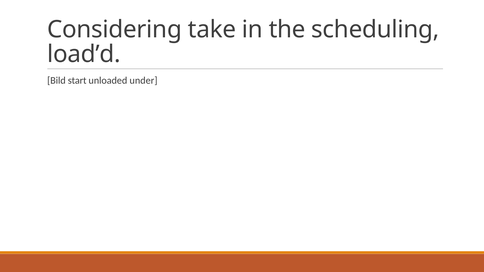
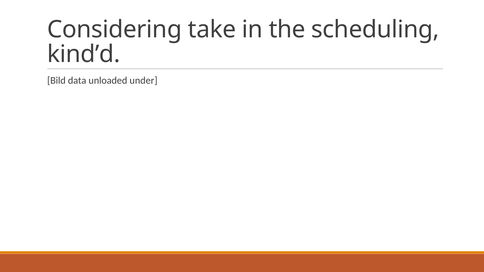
load’d: load’d -> kind’d
start: start -> data
